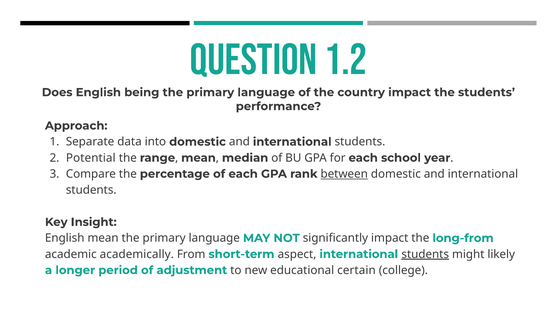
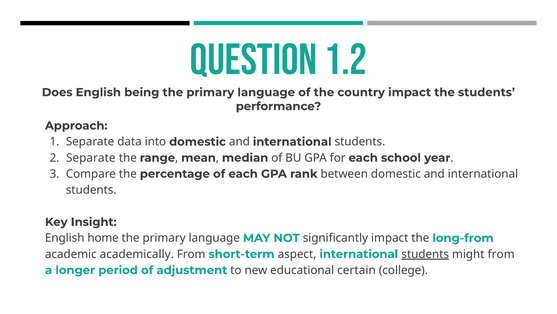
Potential at (91, 157): Potential -> Separate
between underline: present -> none
English mean: mean -> home
might likely: likely -> from
